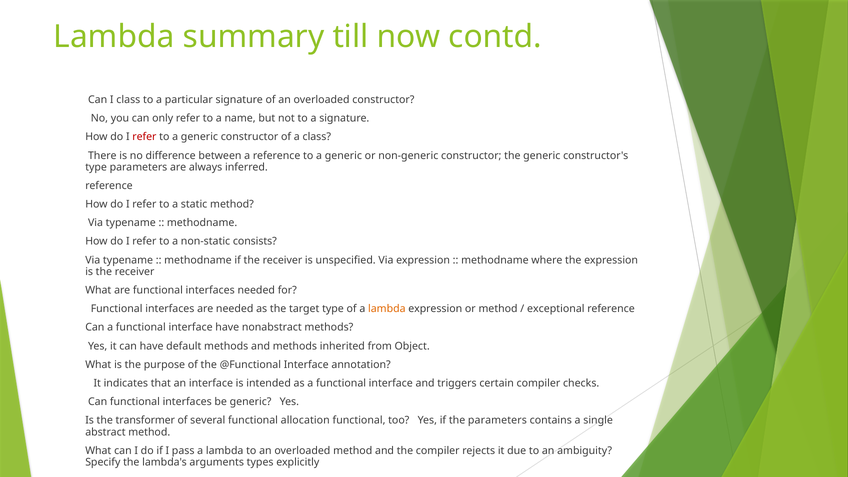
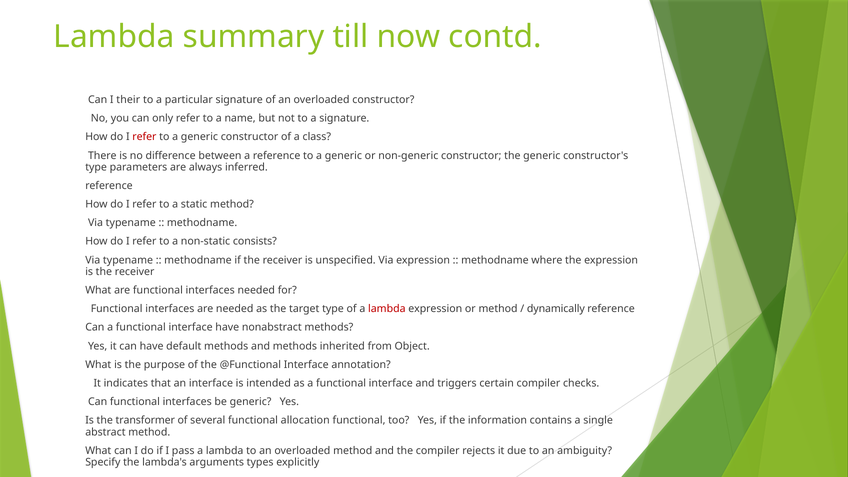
I class: class -> their
lambda at (387, 309) colour: orange -> red
exceptional: exceptional -> dynamically
the parameters: parameters -> information
